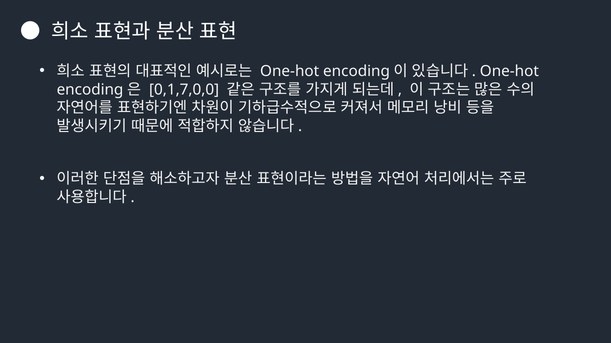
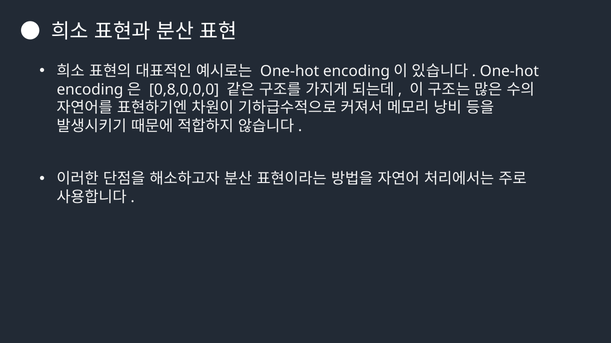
0,1,7,0,0: 0,1,7,0,0 -> 0,8,0,0,0
